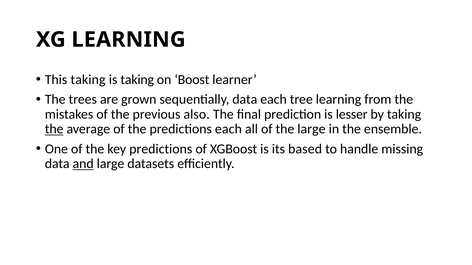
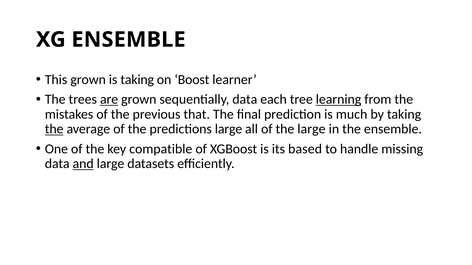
XG LEARNING: LEARNING -> ENSEMBLE
This taking: taking -> grown
are underline: none -> present
learning at (339, 100) underline: none -> present
also: also -> that
lesser: lesser -> much
predictions each: each -> large
key predictions: predictions -> compatible
